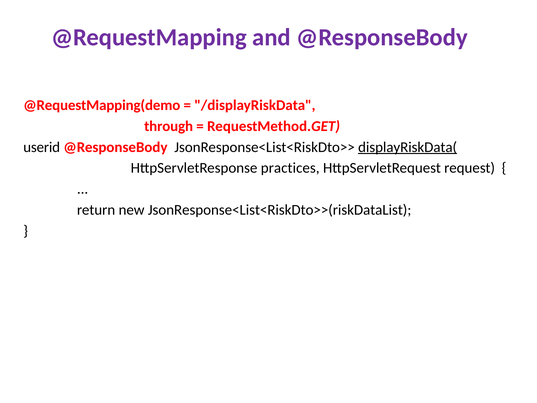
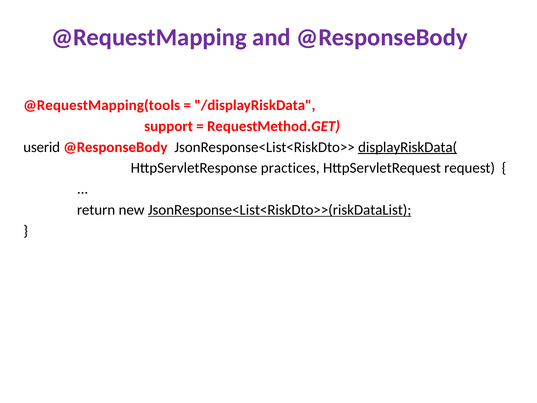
@RequestMapping(demo: @RequestMapping(demo -> @RequestMapping(tools
through: through -> support
JsonResponse<List<RiskDto>>(riskDataList underline: none -> present
